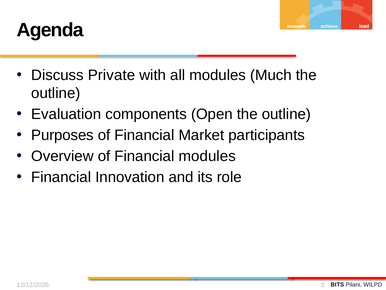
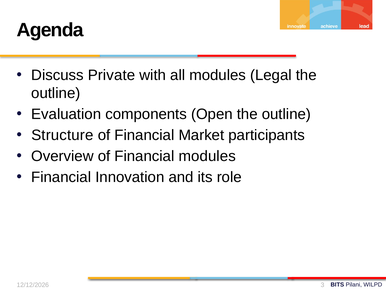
Much: Much -> Legal
Purposes: Purposes -> Structure
